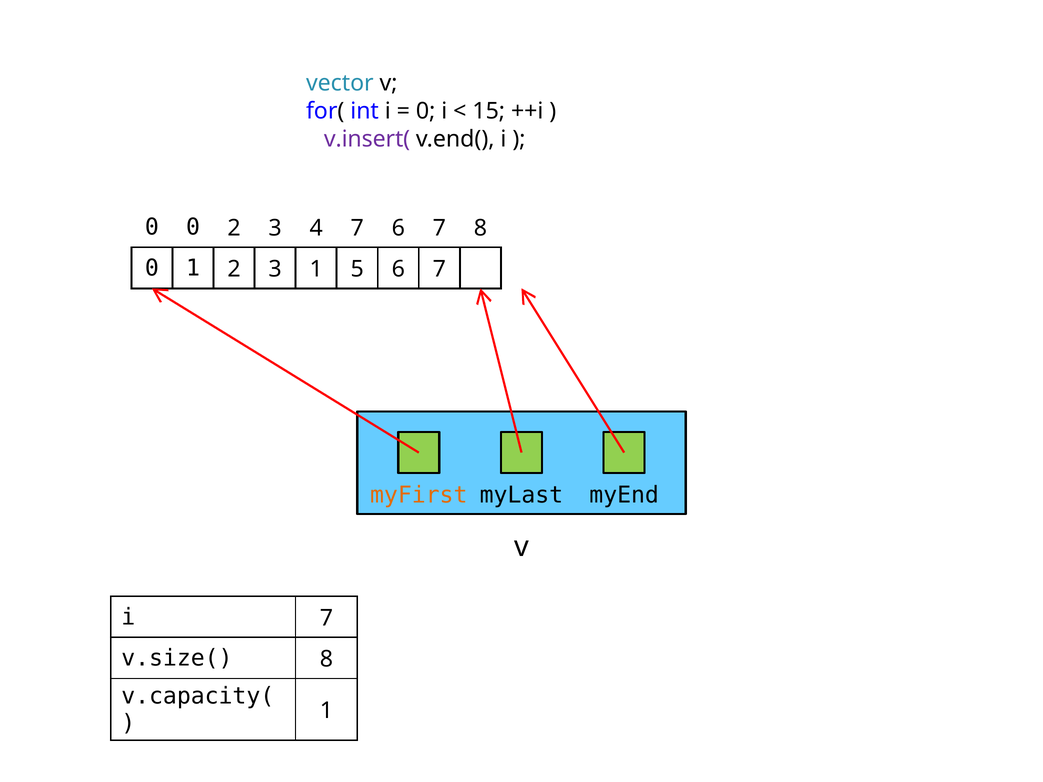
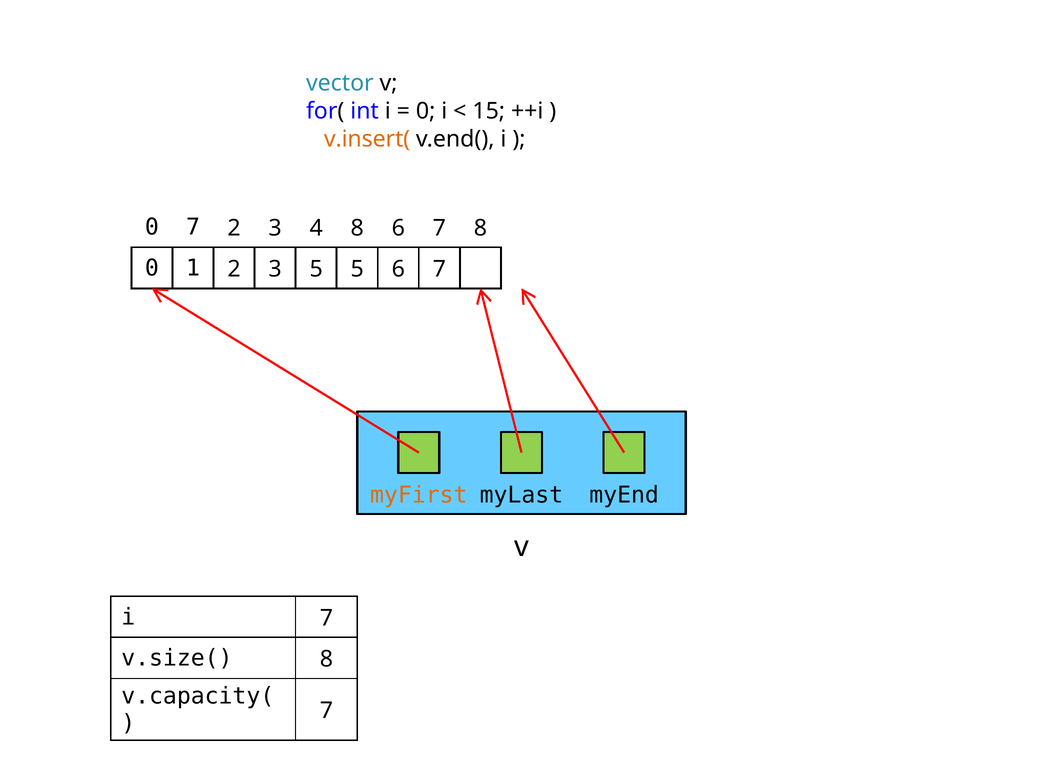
v.insert( colour: purple -> orange
0 0: 0 -> 7
4 7: 7 -> 8
3 1: 1 -> 5
1 at (326, 711): 1 -> 7
